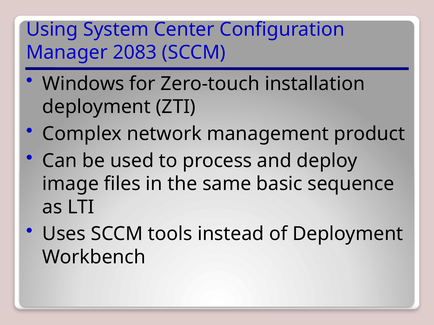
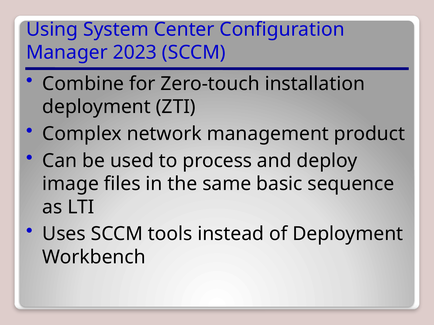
2083: 2083 -> 2023
Windows: Windows -> Combine
